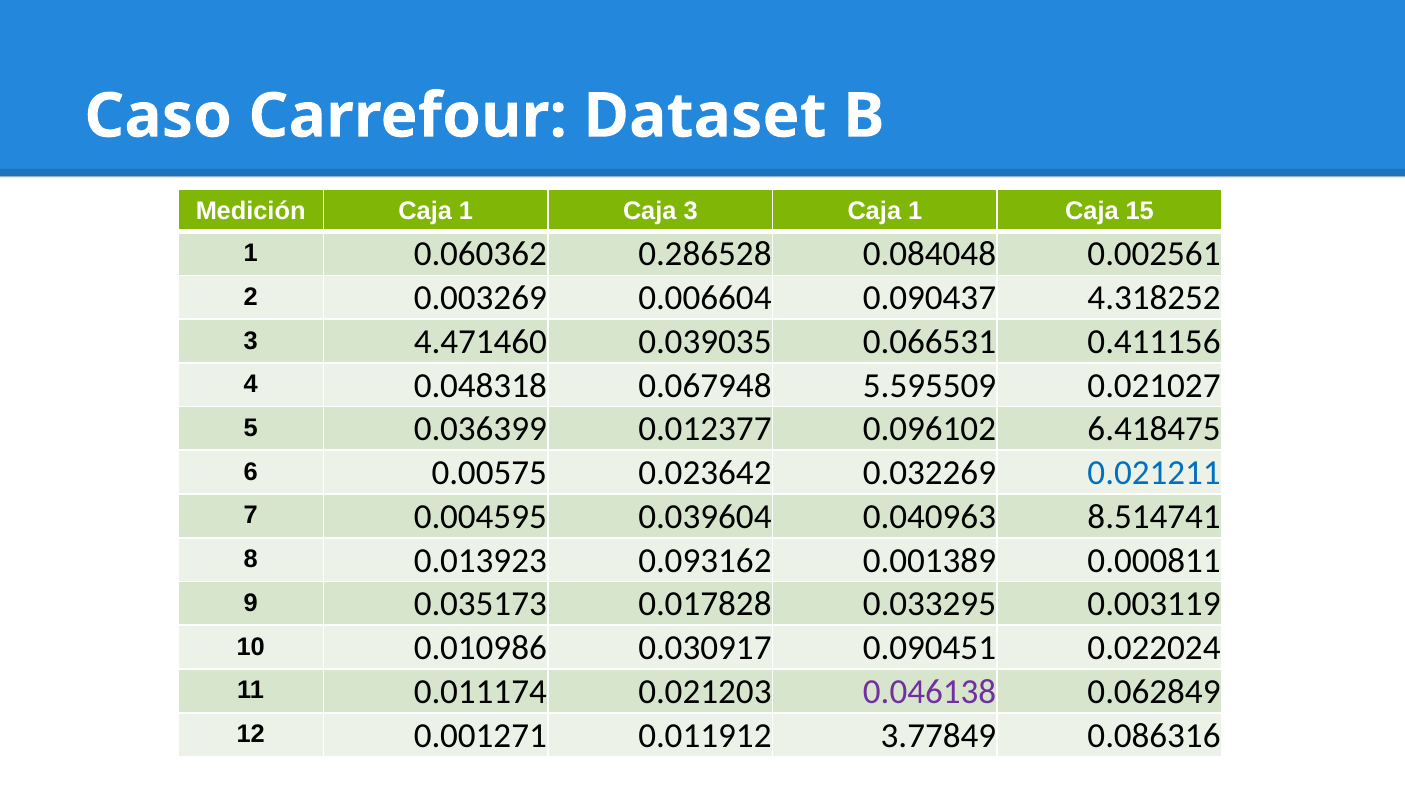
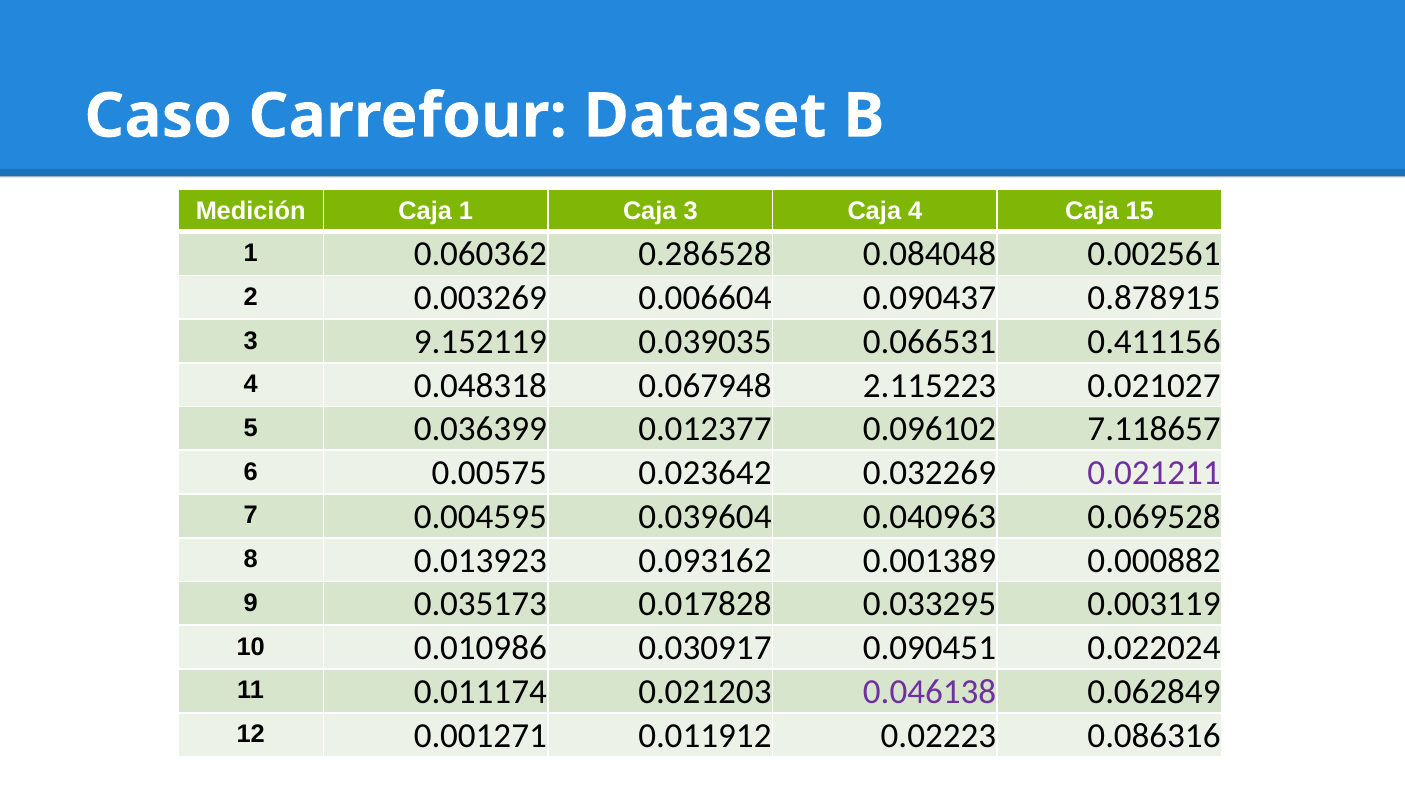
3 Caja 1: 1 -> 4
4.318252: 4.318252 -> 0.878915
4.471460: 4.471460 -> 9.152119
5.595509: 5.595509 -> 2.115223
6.418475: 6.418475 -> 7.118657
0.021211 colour: blue -> purple
8.514741: 8.514741 -> 0.069528
0.000811: 0.000811 -> 0.000882
3.77849: 3.77849 -> 0.02223
